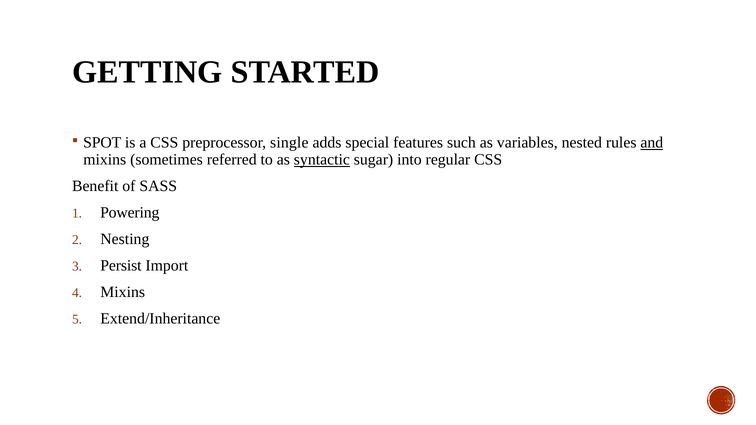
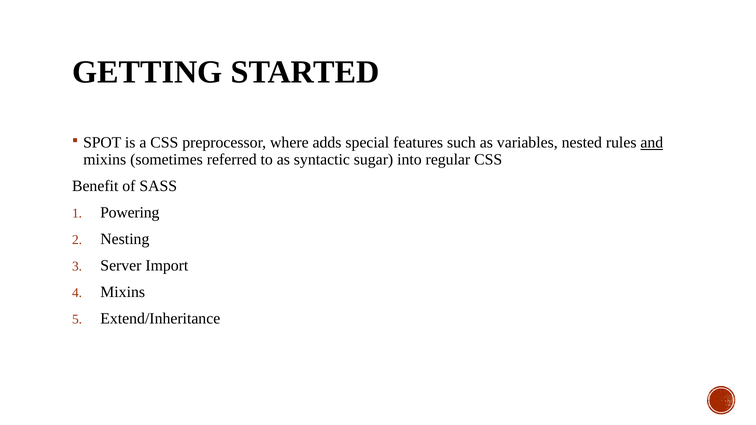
single: single -> where
syntactic underline: present -> none
Persist: Persist -> Server
